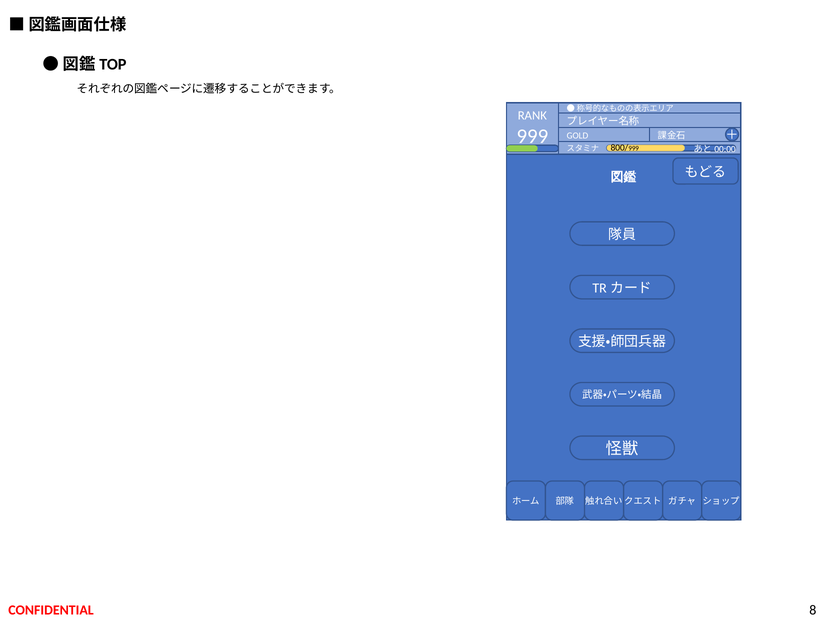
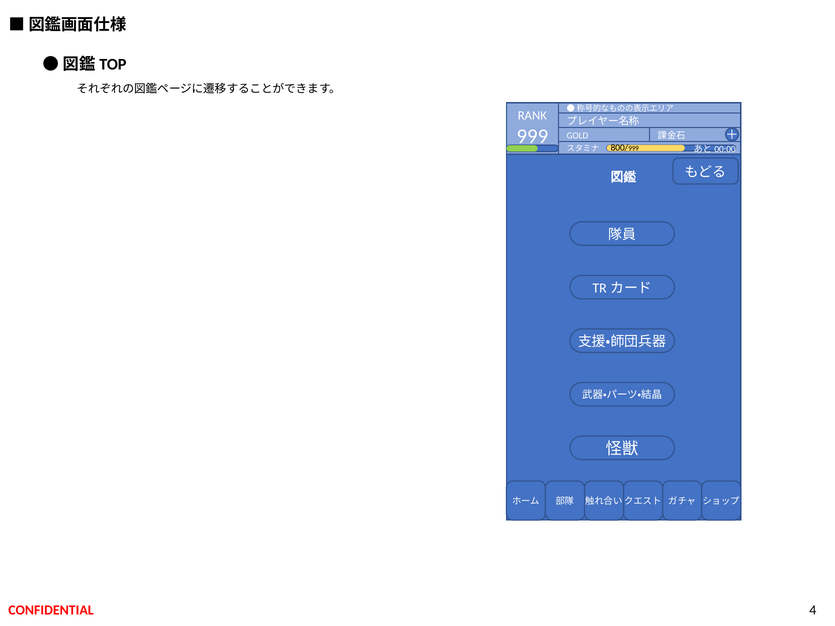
8: 8 -> 4
